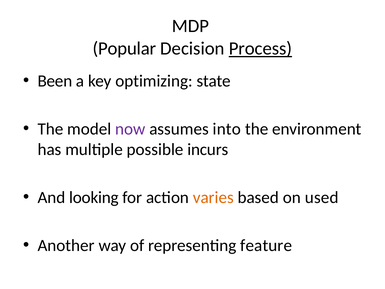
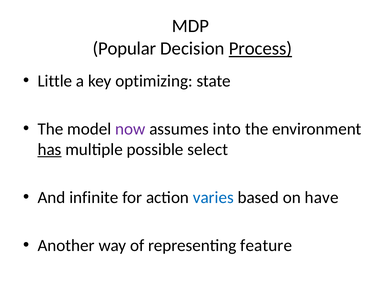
Been: Been -> Little
has underline: none -> present
incurs: incurs -> select
looking: looking -> infinite
varies colour: orange -> blue
used: used -> have
